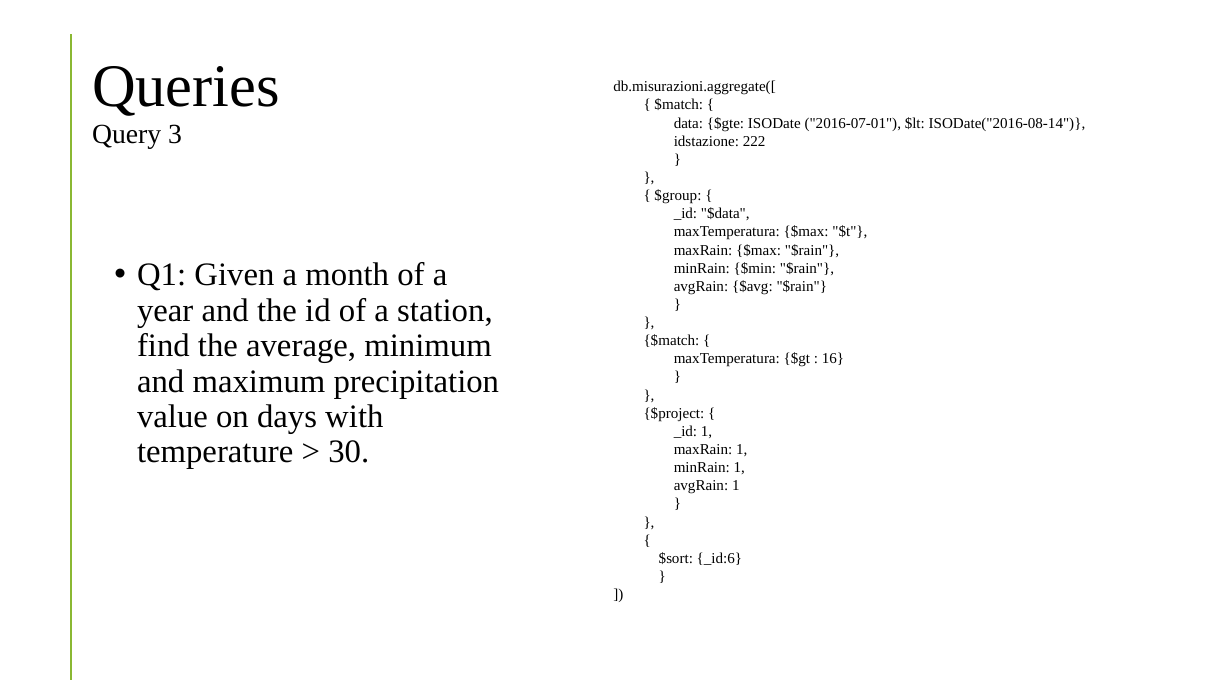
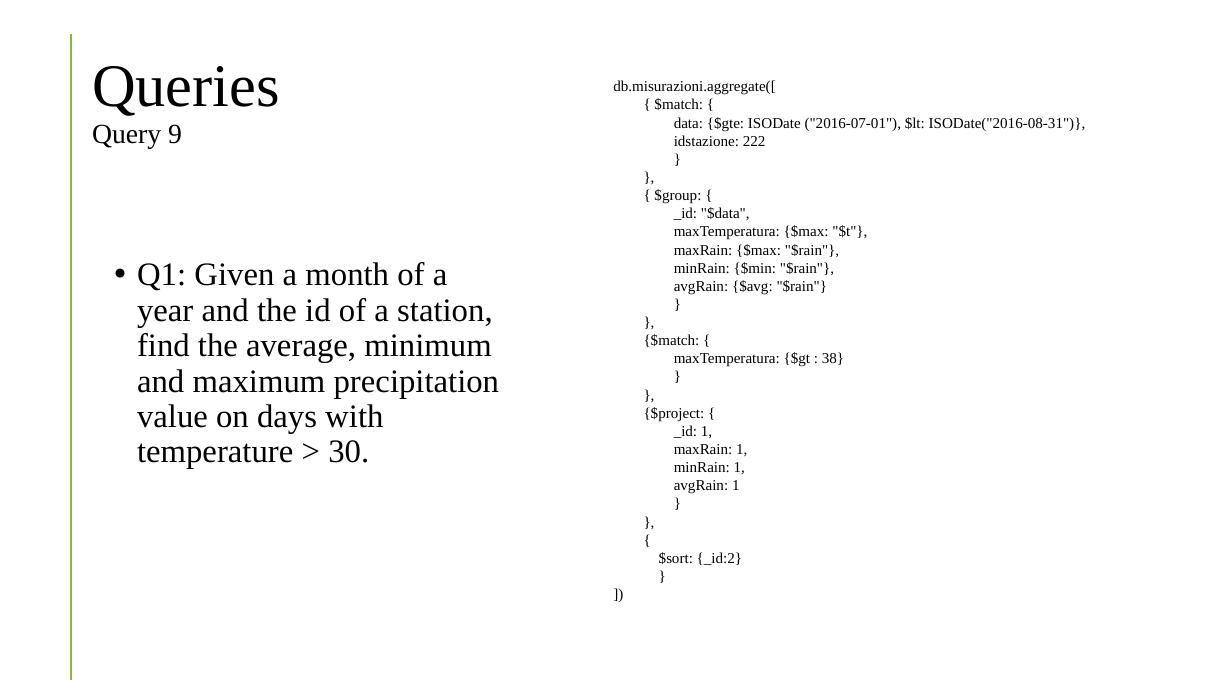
ISODate("2016-08-14: ISODate("2016-08-14 -> ISODate("2016-08-31
3: 3 -> 9
16: 16 -> 38
_id:6: _id:6 -> _id:2
